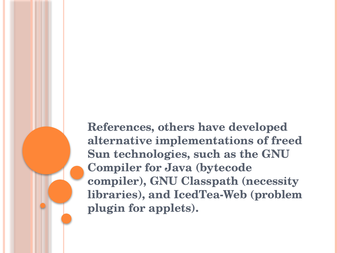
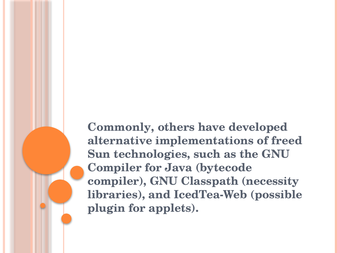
References: References -> Commonly
problem: problem -> possible
